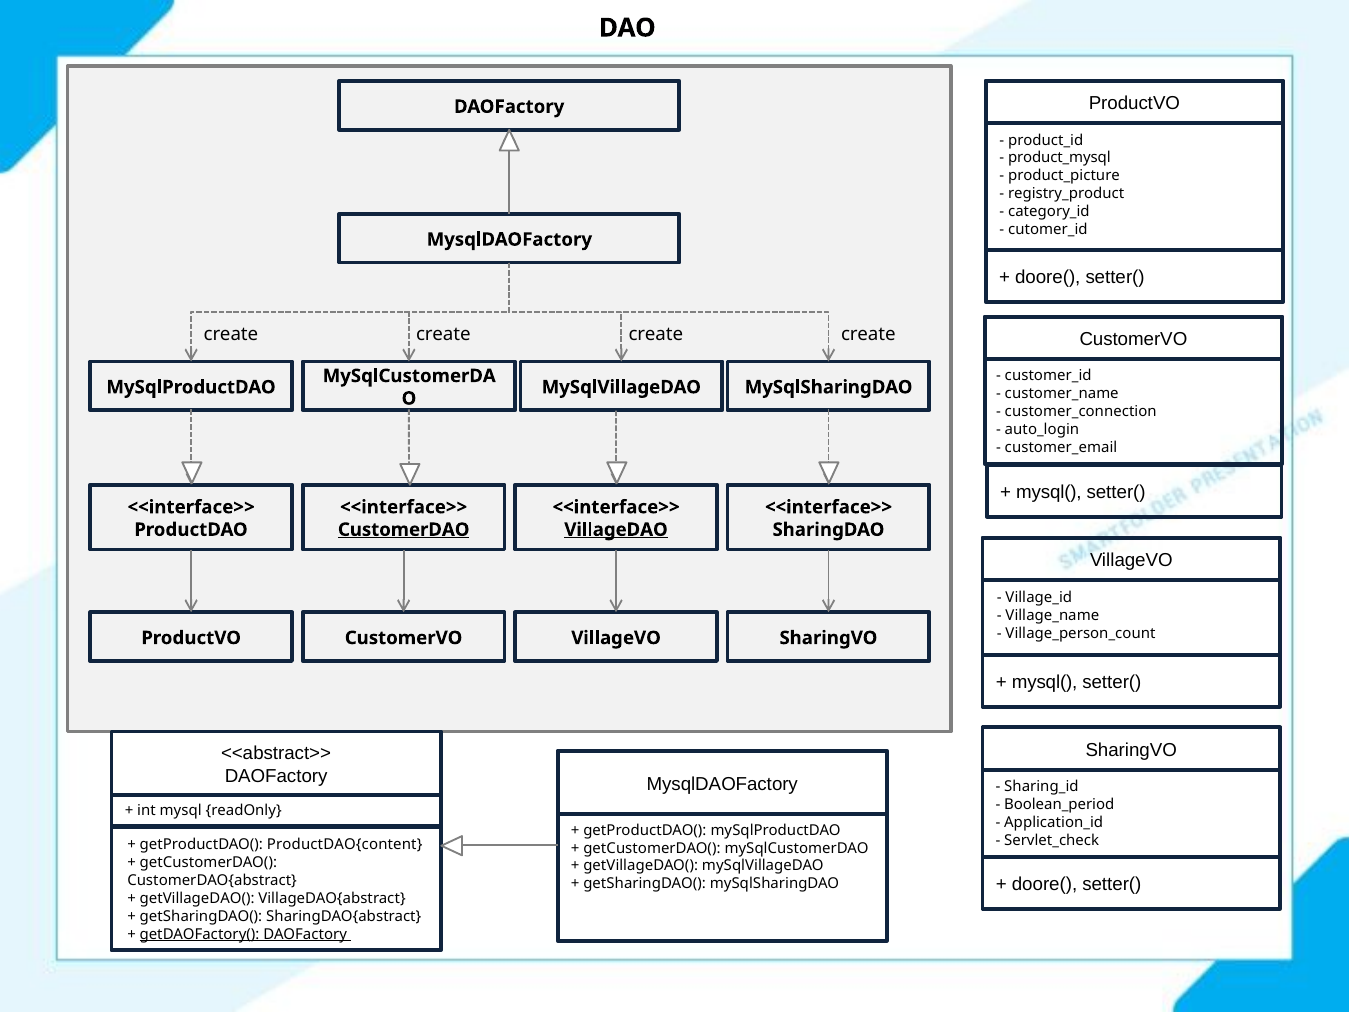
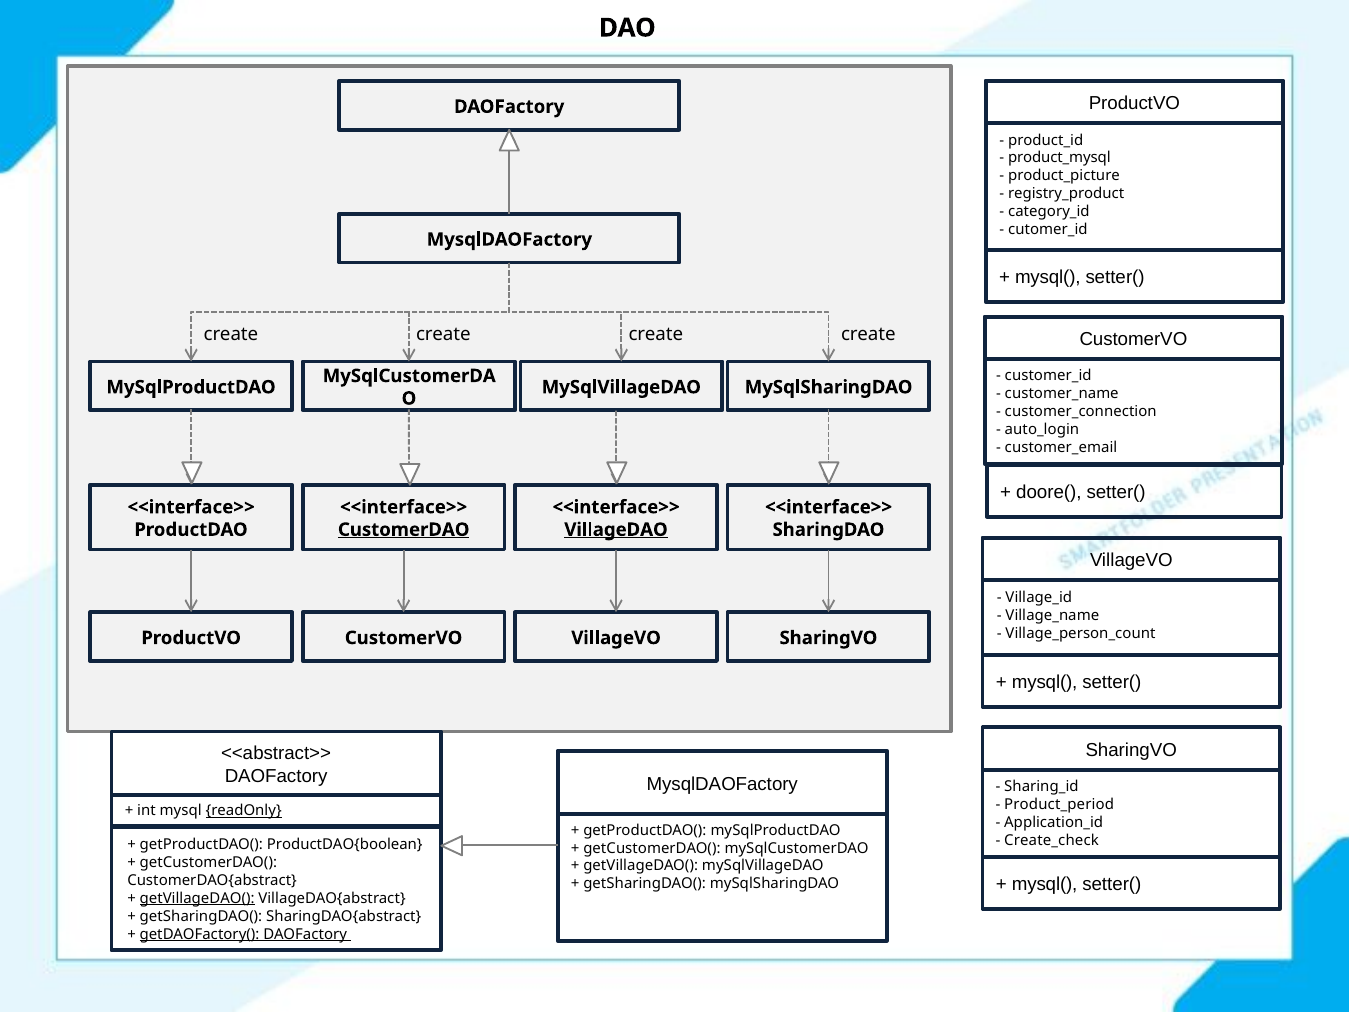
doore( at (1048, 277): doore( -> mysql(
mysql( at (1049, 492): mysql( -> doore(
Boolean_period: Boolean_period -> Product_period
readOnly underline: none -> present
Servlet_check: Servlet_check -> Create_check
ProductDAO{content: ProductDAO{content -> ProductDAO{boolean
doore( at (1045, 884): doore( -> mysql(
getVillageDAO( at (197, 898) underline: none -> present
